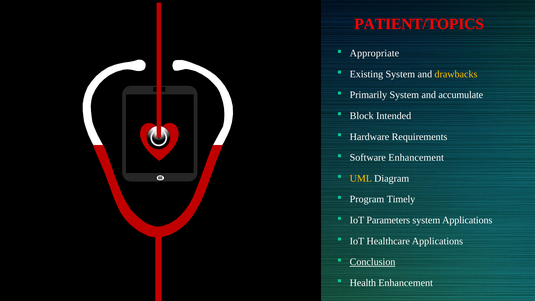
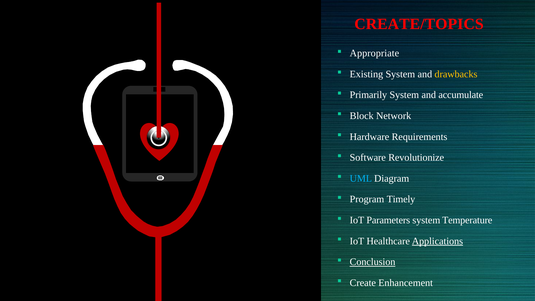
PATIENT/TOPICS: PATIENT/TOPICS -> CREATE/TOPICS
Intended: Intended -> Network
Software Enhancement: Enhancement -> Revolutionize
UML colour: yellow -> light blue
system Applications: Applications -> Temperature
Applications at (437, 241) underline: none -> present
Health: Health -> Create
